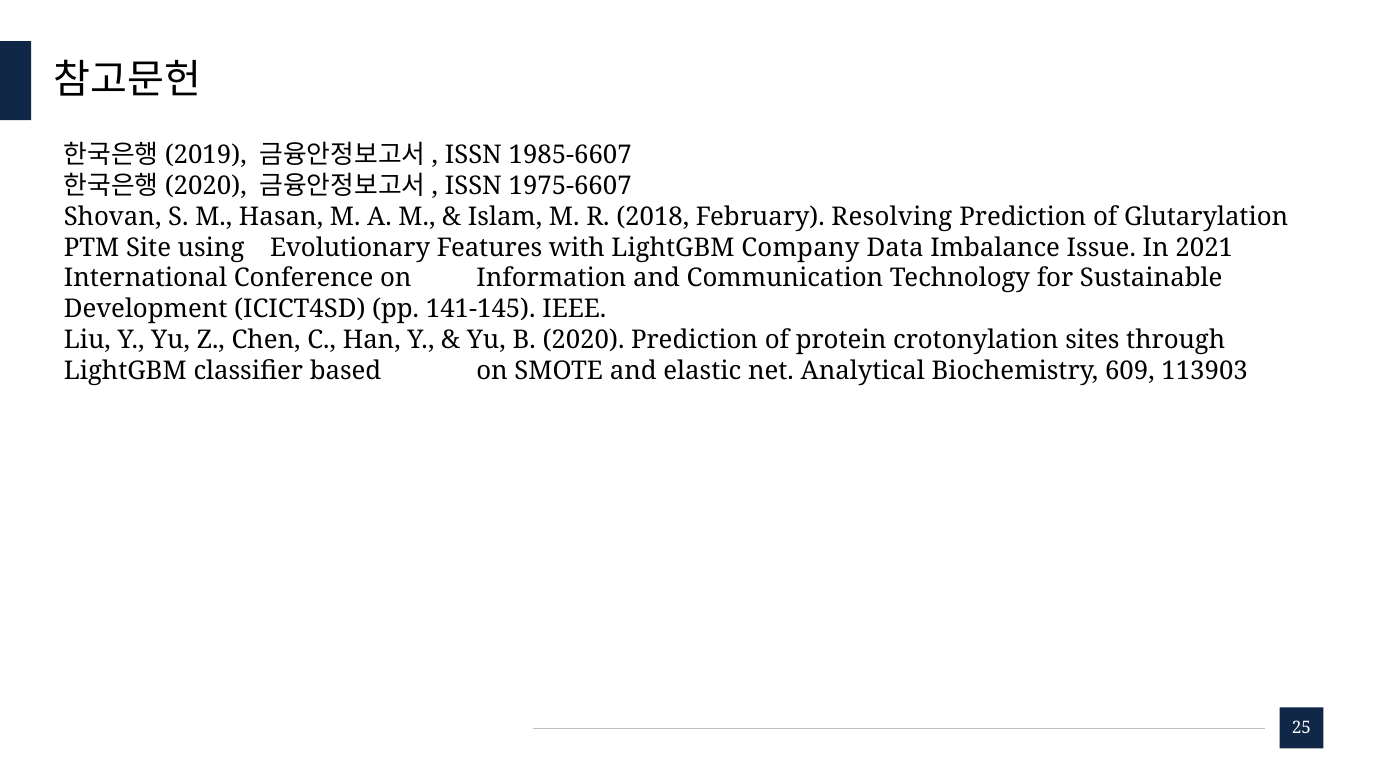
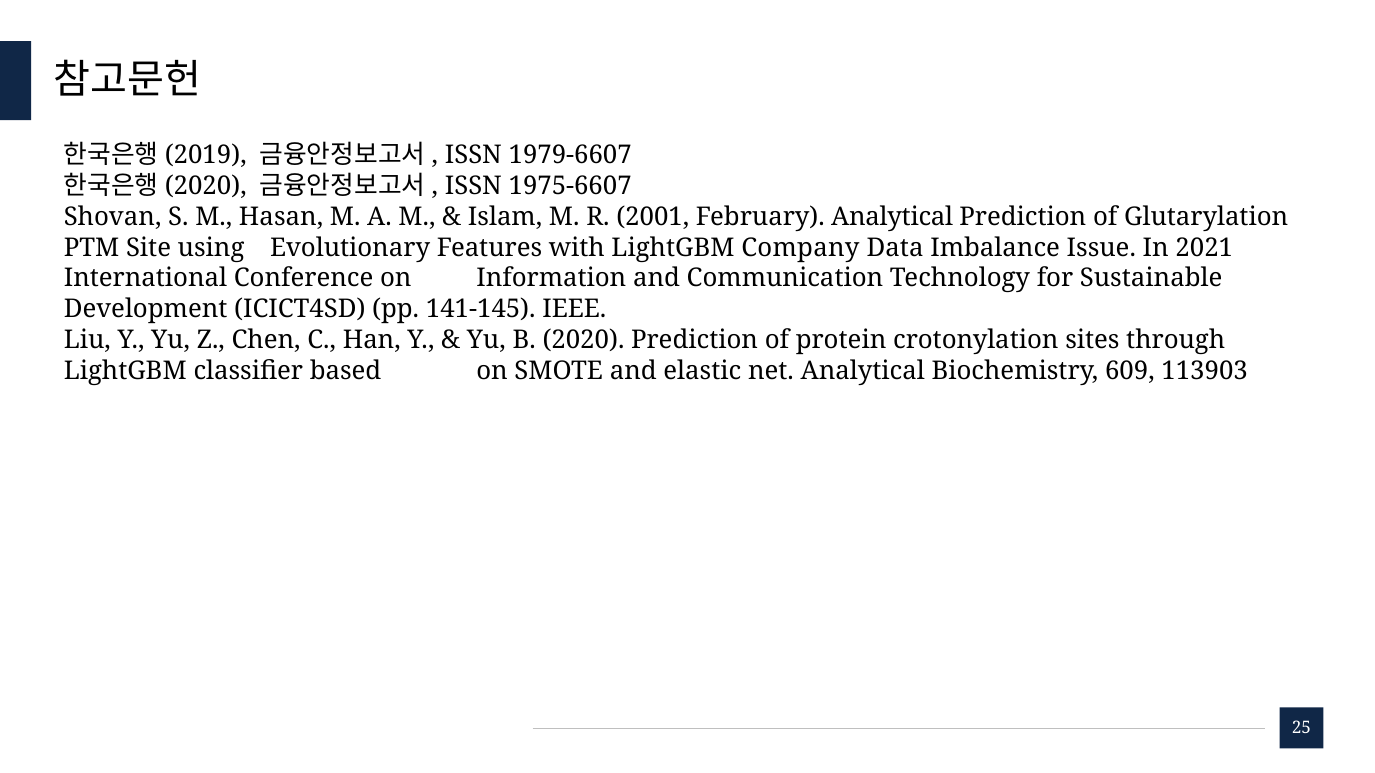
1985-6607: 1985-6607 -> 1979-6607
2018: 2018 -> 2001
February Resolving: Resolving -> Analytical
